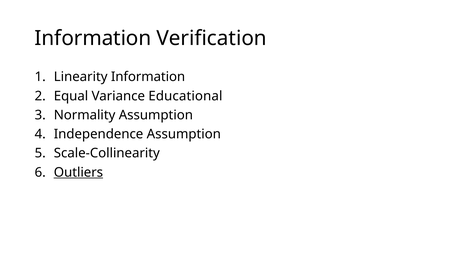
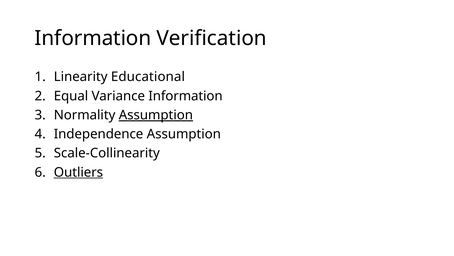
Linearity Information: Information -> Educational
Variance Educational: Educational -> Information
Assumption at (156, 115) underline: none -> present
